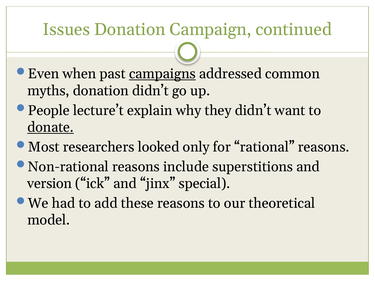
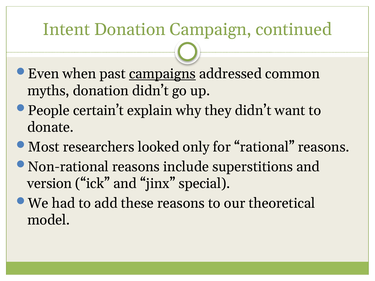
Issues: Issues -> Intent
lecture’t: lecture’t -> certain’t
donate underline: present -> none
